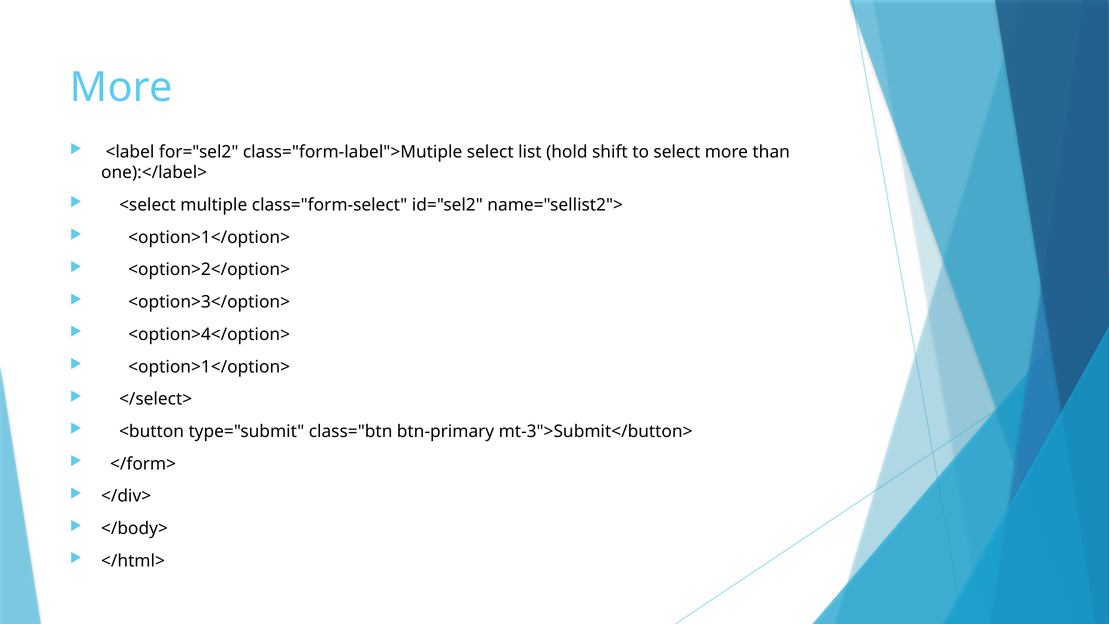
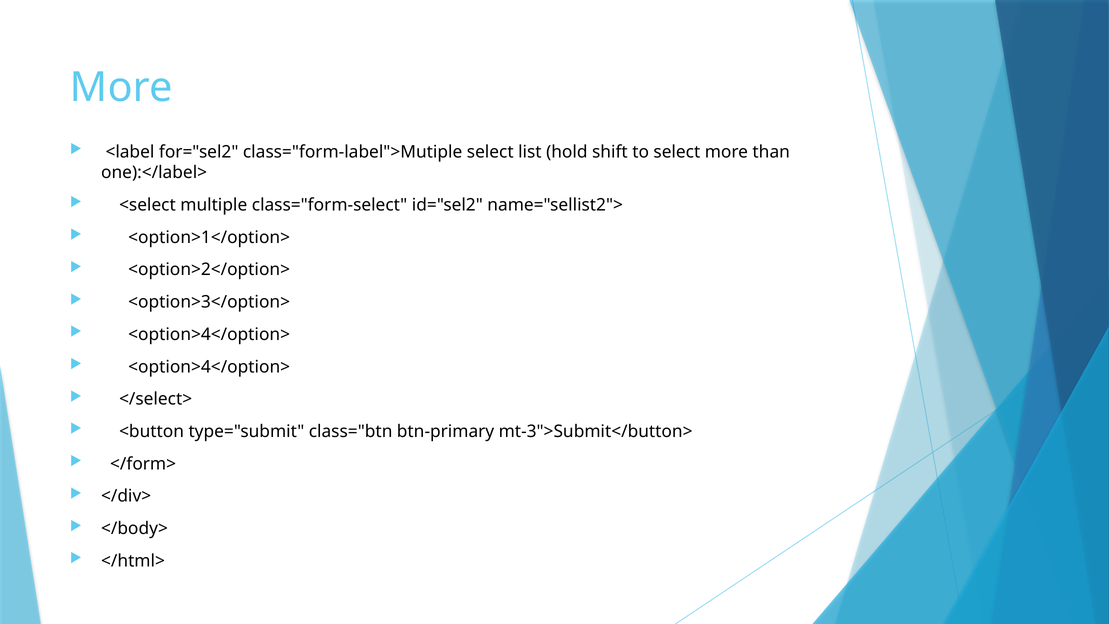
<option>1</option> at (209, 367): <option>1</option> -> <option>4</option>
